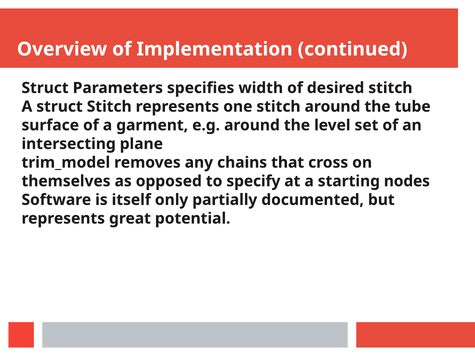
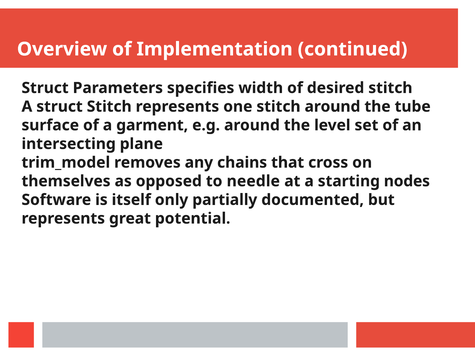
specify: specify -> needle
